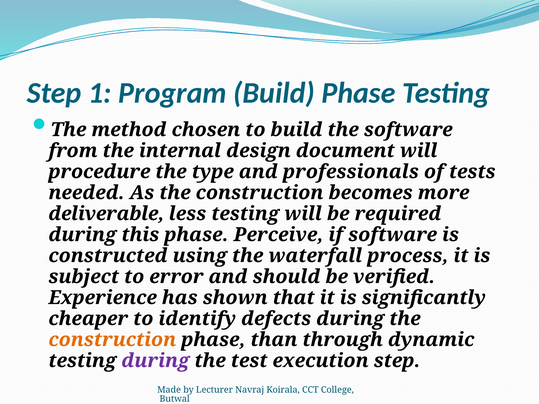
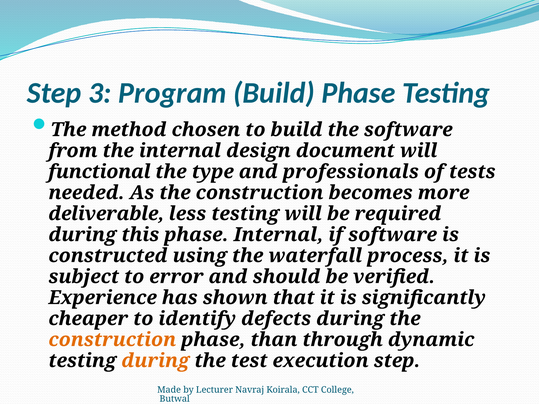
1: 1 -> 3
procedure: procedure -> functional
phase Perceive: Perceive -> Internal
during at (155, 361) colour: purple -> orange
